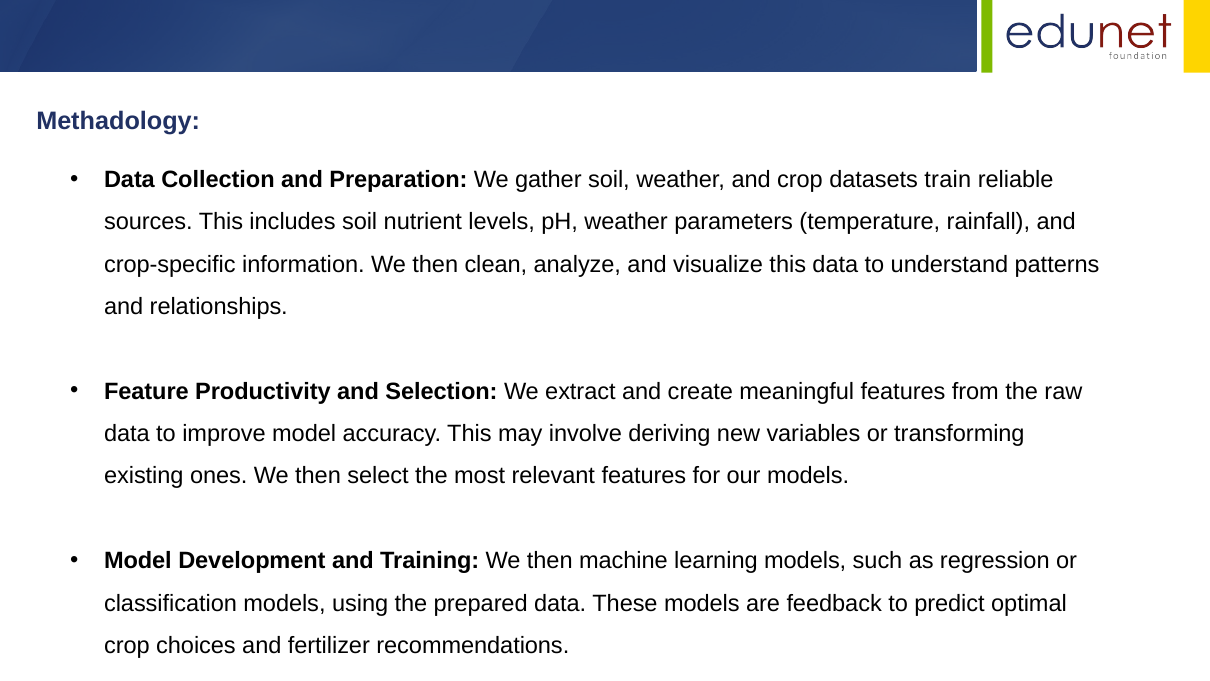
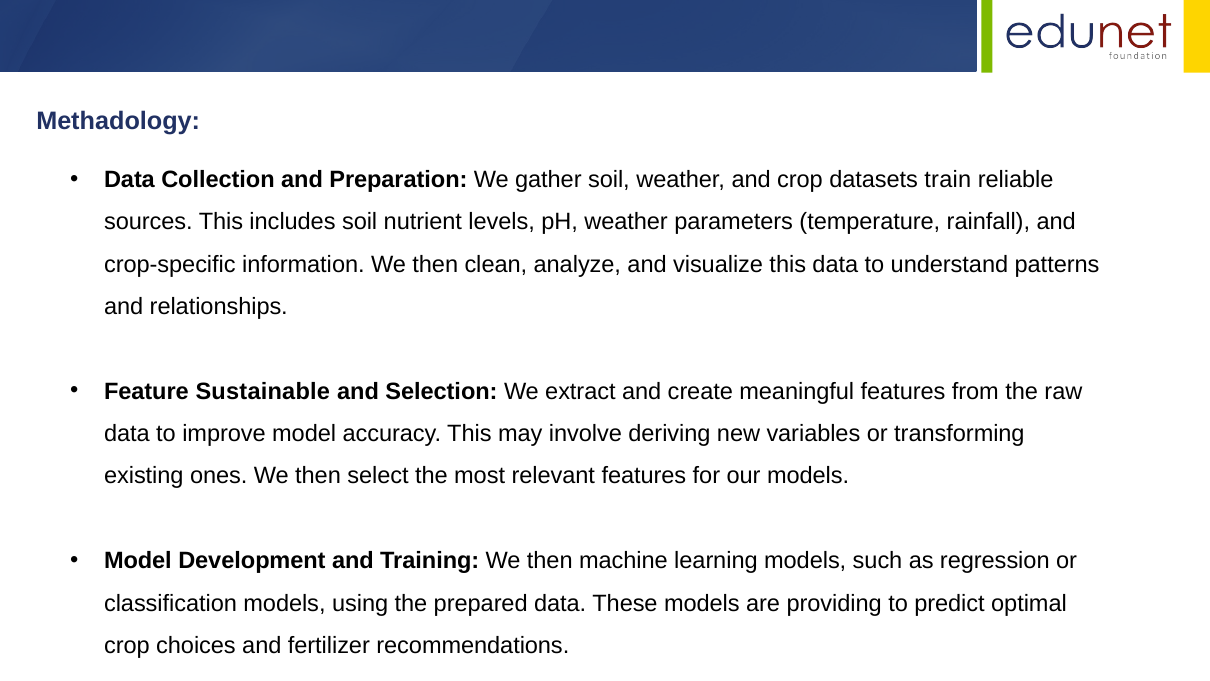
Productivity: Productivity -> Sustainable
feedback: feedback -> providing
